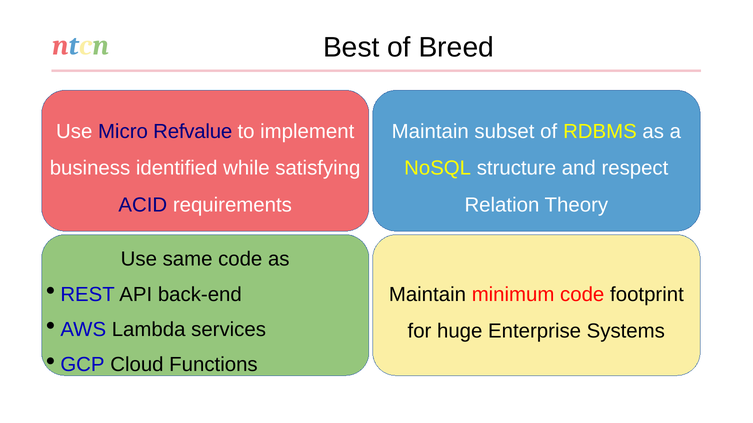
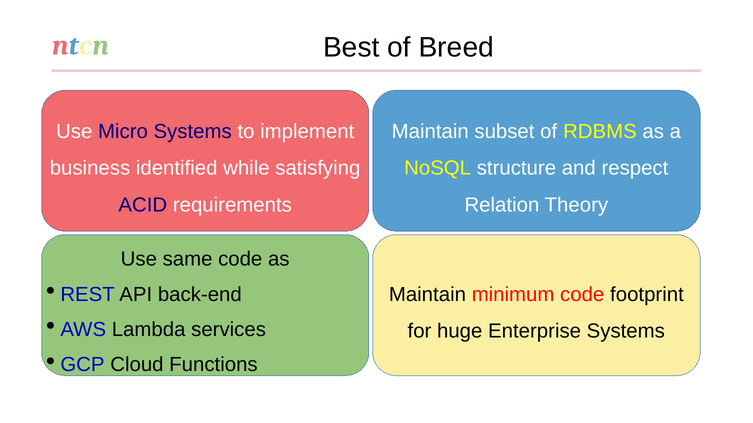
Micro Refvalue: Refvalue -> Systems
